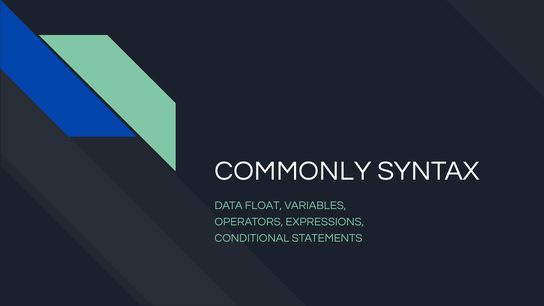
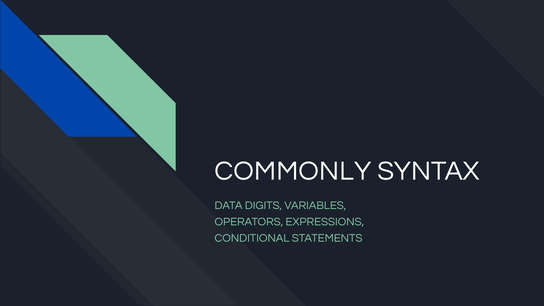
FLOAT: FLOAT -> DIGITS
